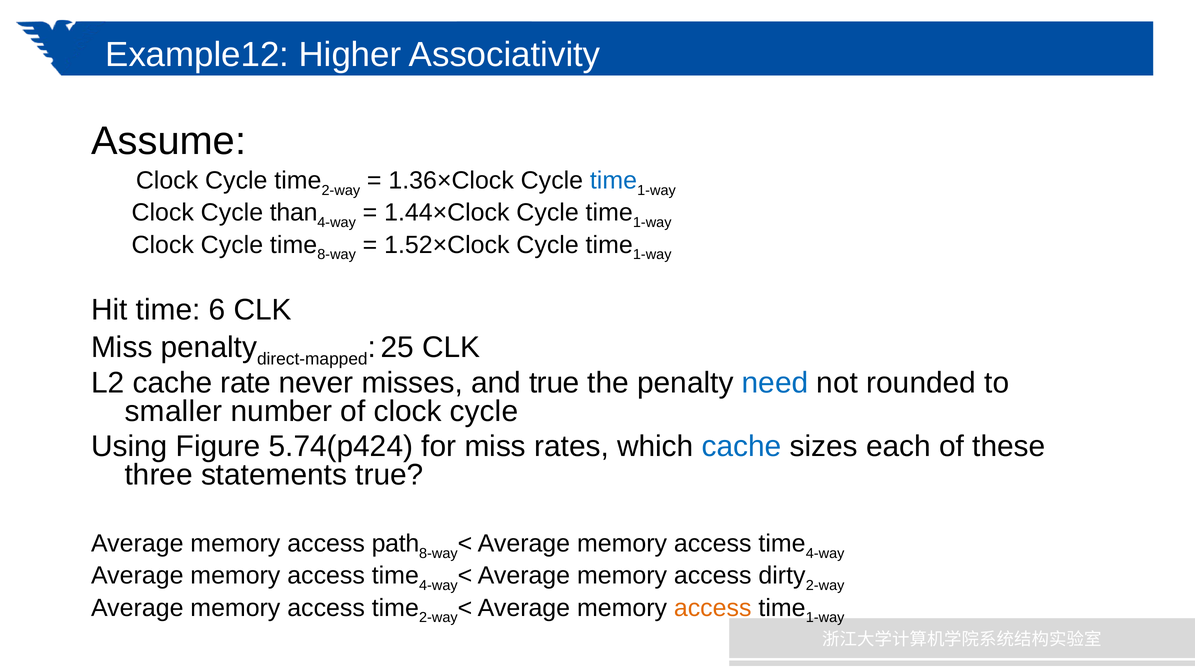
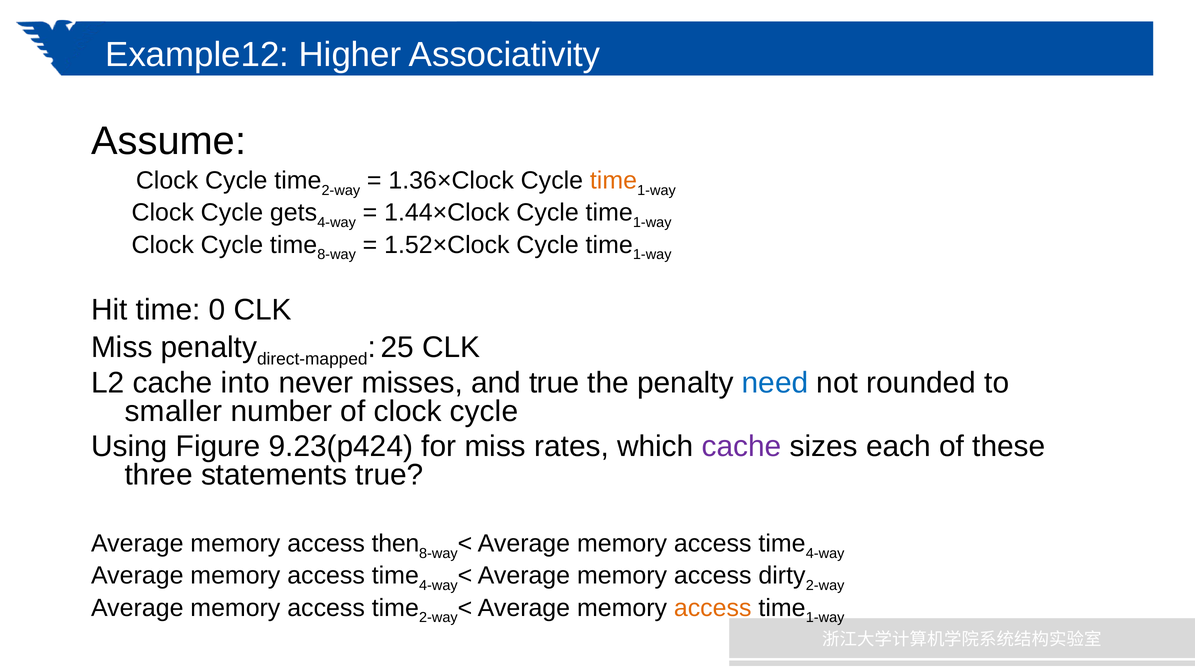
time at (613, 181) colour: blue -> orange
than: than -> gets
6: 6 -> 0
rate: rate -> into
5.74(p424: 5.74(p424 -> 9.23(p424
cache at (742, 446) colour: blue -> purple
path: path -> then
